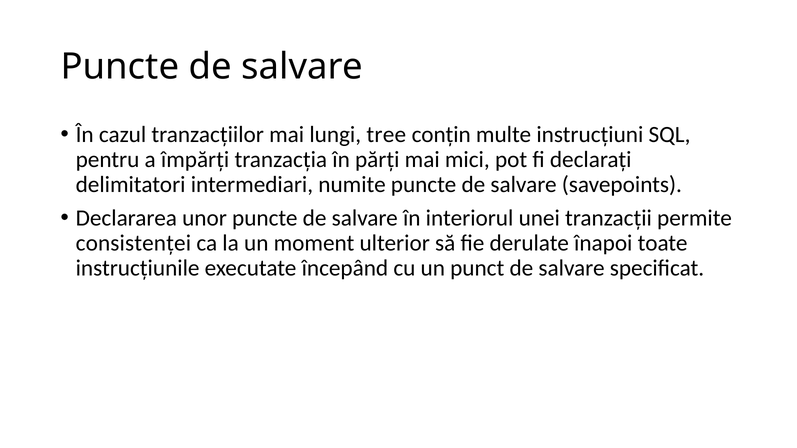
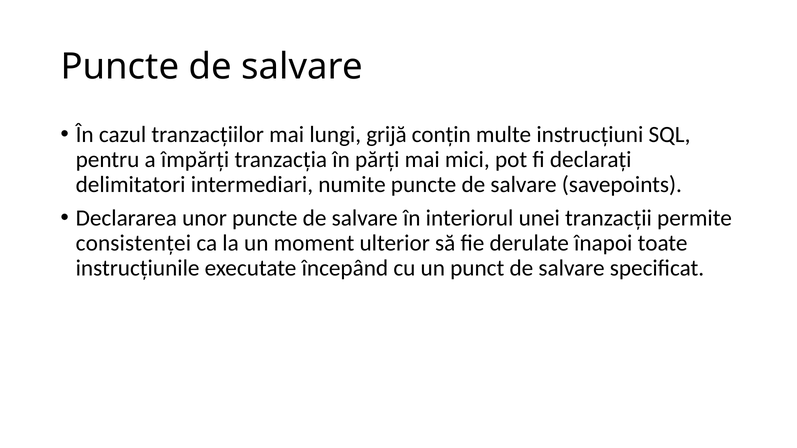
tree: tree -> grijă
